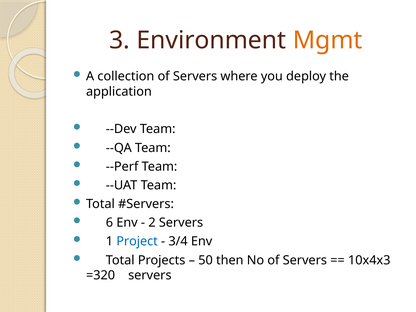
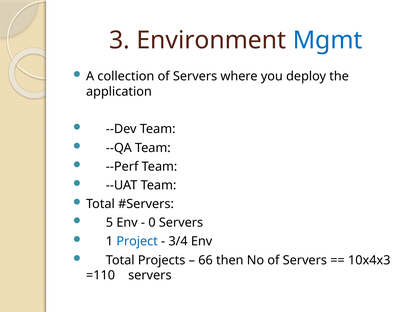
Mgmt colour: orange -> blue
6: 6 -> 5
2: 2 -> 0
50: 50 -> 66
=320: =320 -> =110
